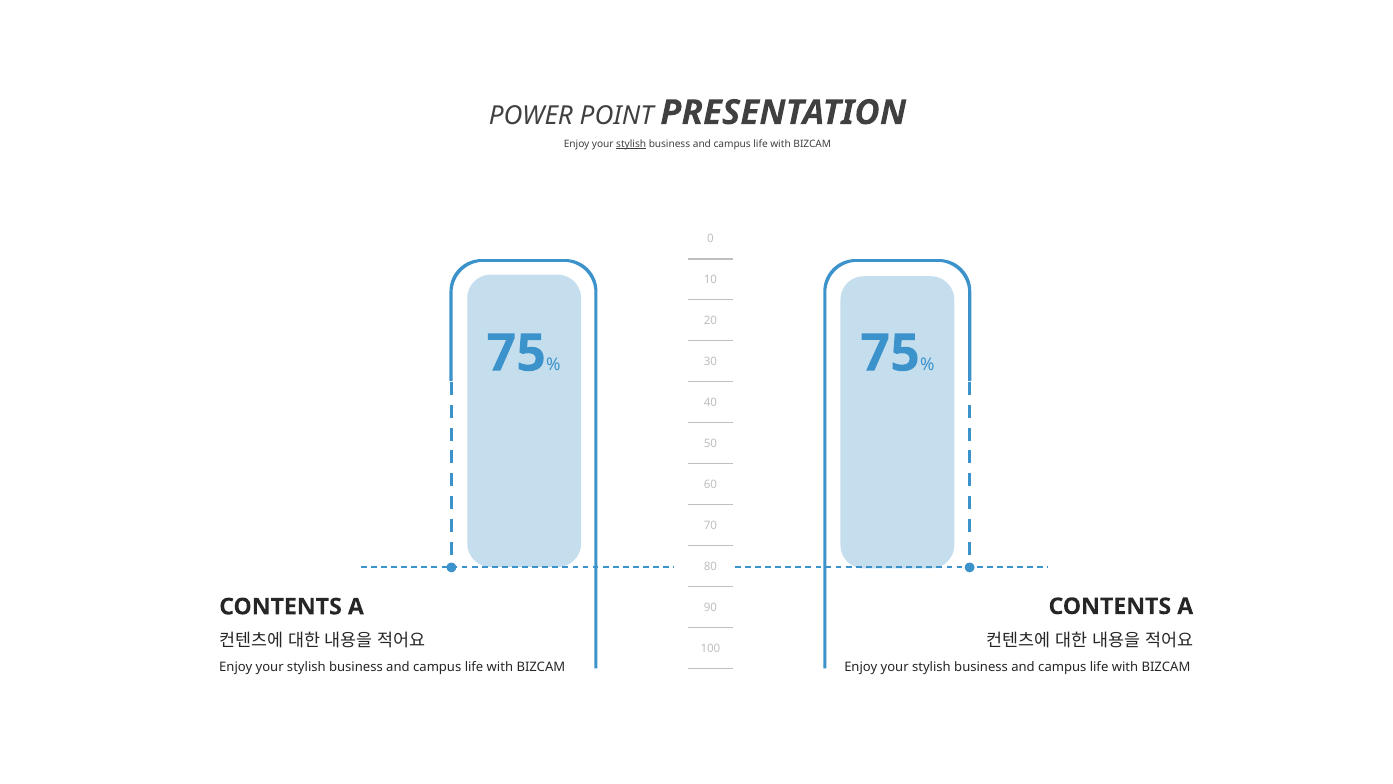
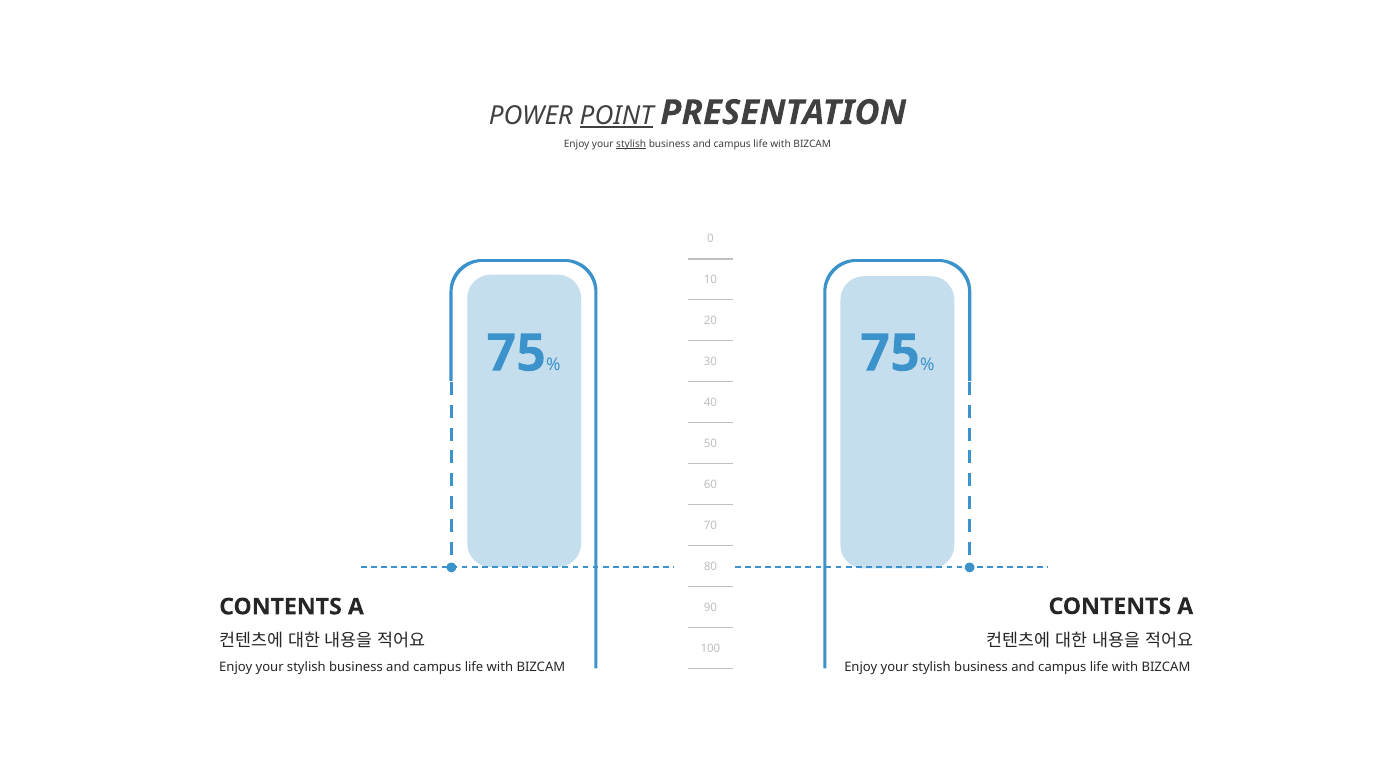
POINT underline: none -> present
